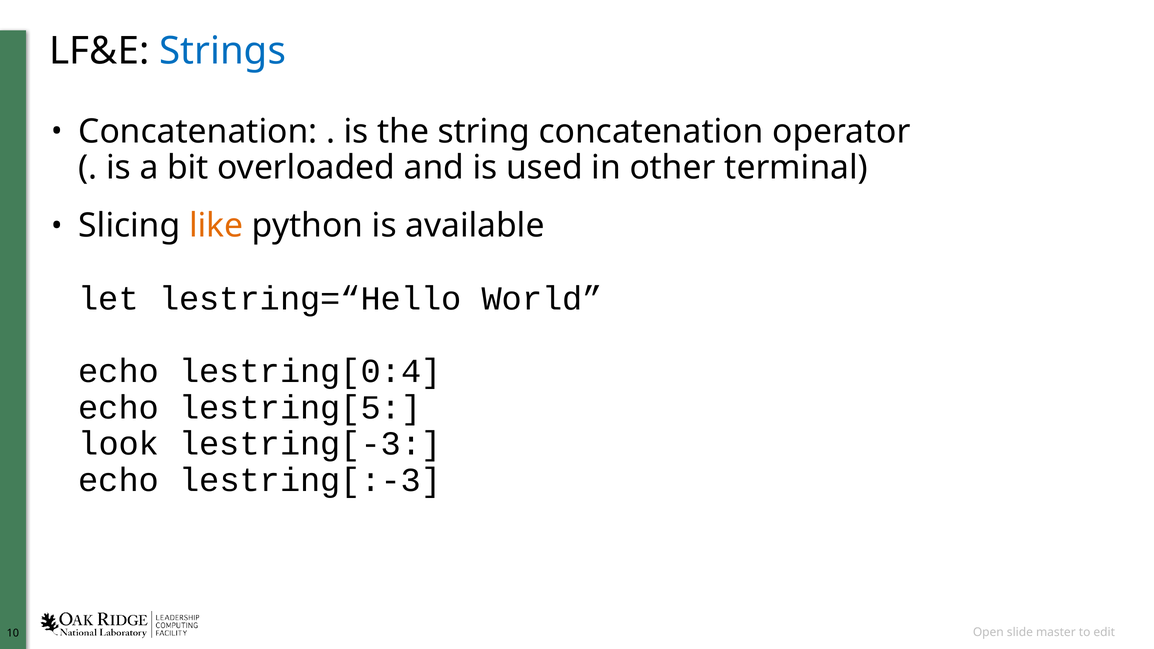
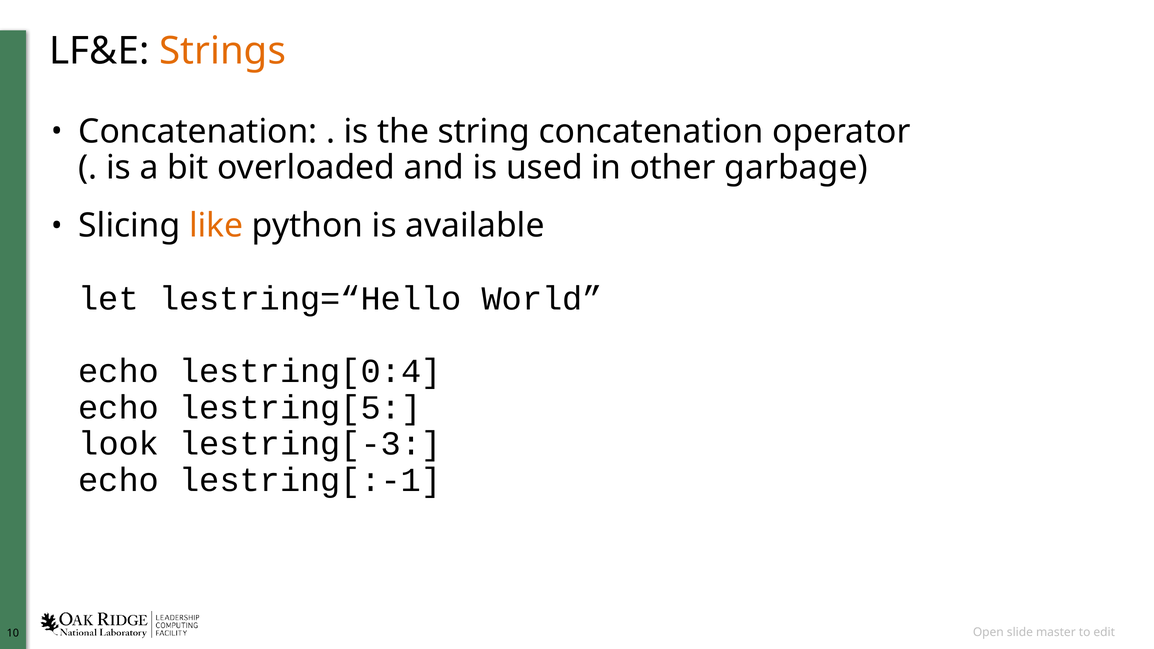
Strings colour: blue -> orange
terminal: terminal -> garbage
lestring[:-3: lestring[:-3 -> lestring[:-1
